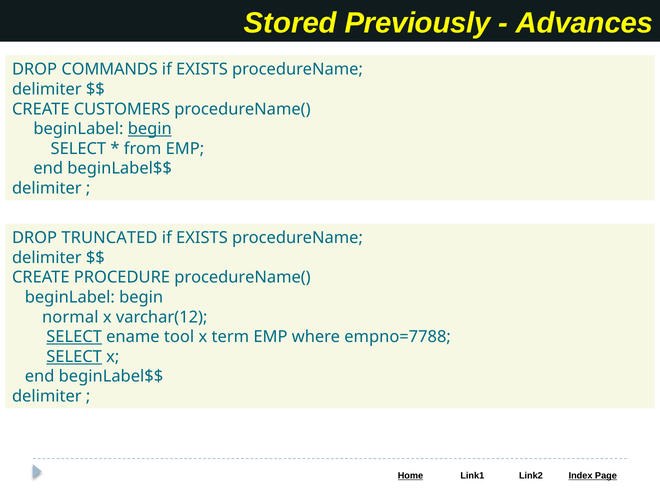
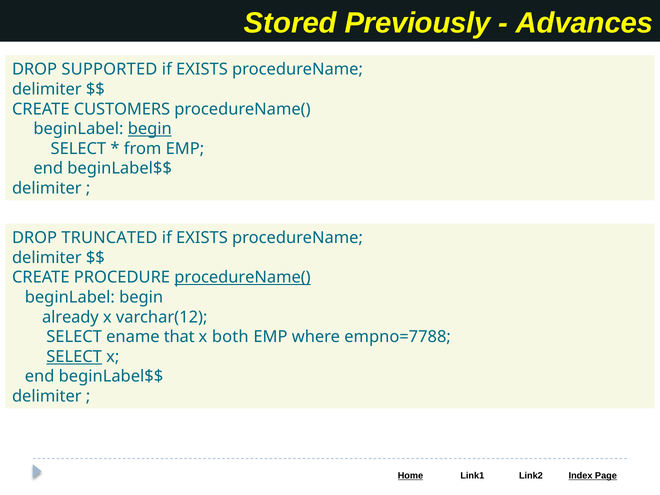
COMMANDS: COMMANDS -> SUPPORTED
procedureName( at (242, 278) underline: none -> present
normal: normal -> already
SELECT at (74, 337) underline: present -> none
tool: tool -> that
term: term -> both
